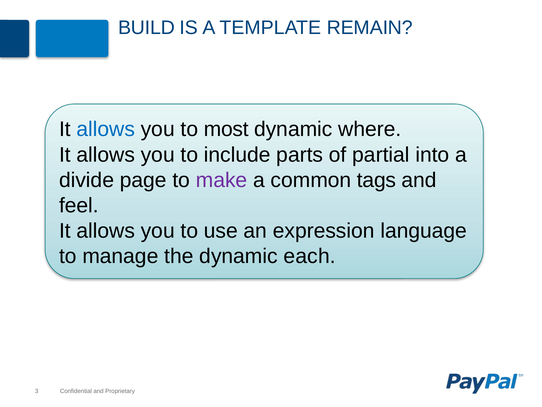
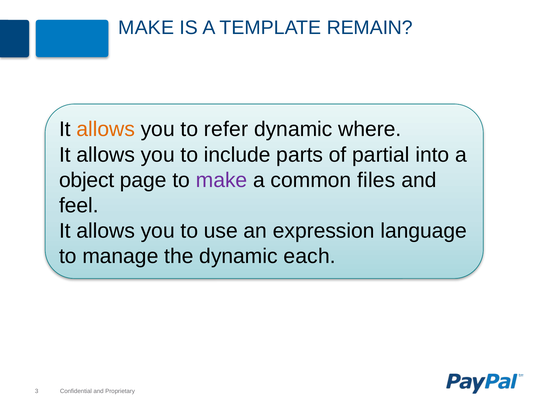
BUILD at (146, 28): BUILD -> MAKE
allows at (106, 129) colour: blue -> orange
most: most -> refer
divide: divide -> object
tags: tags -> files
